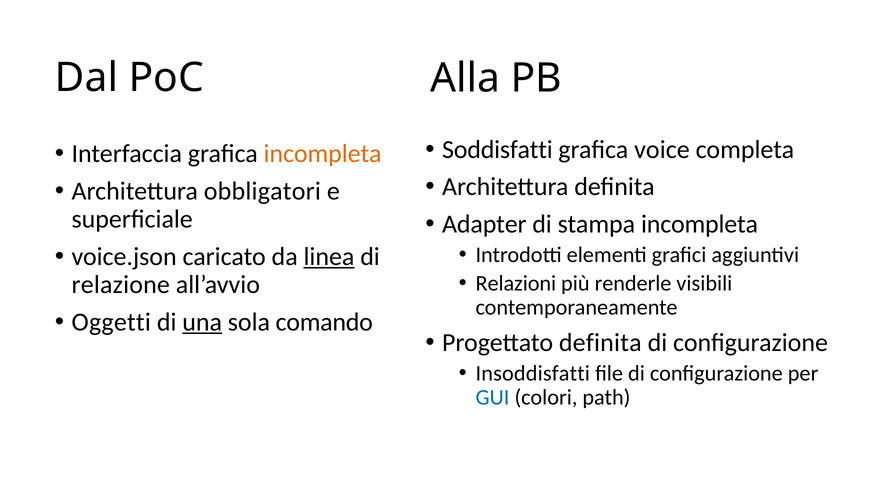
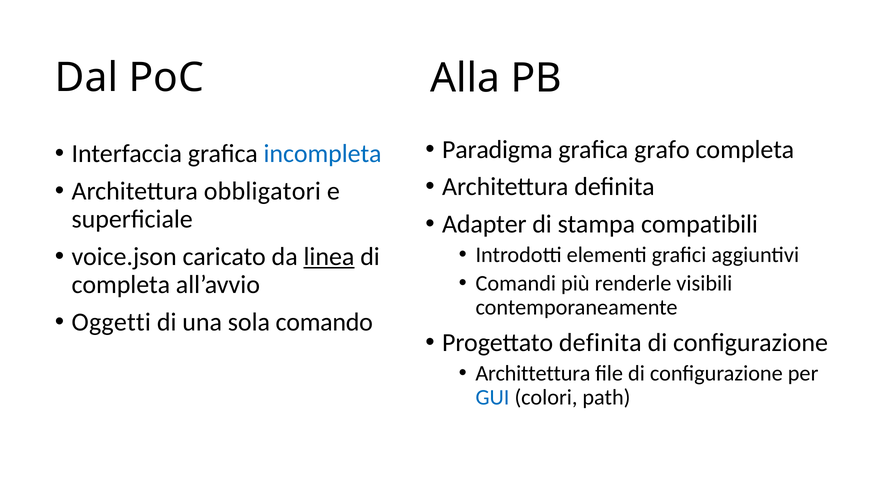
Soddisfatti: Soddisfatti -> Paradigma
voice: voice -> grafo
incompleta at (323, 154) colour: orange -> blue
stampa incompleta: incompleta -> compatibili
Relazioni: Relazioni -> Comandi
relazione at (121, 285): relazione -> completa
una underline: present -> none
Insoddisfatti: Insoddisfatti -> Archittettura
